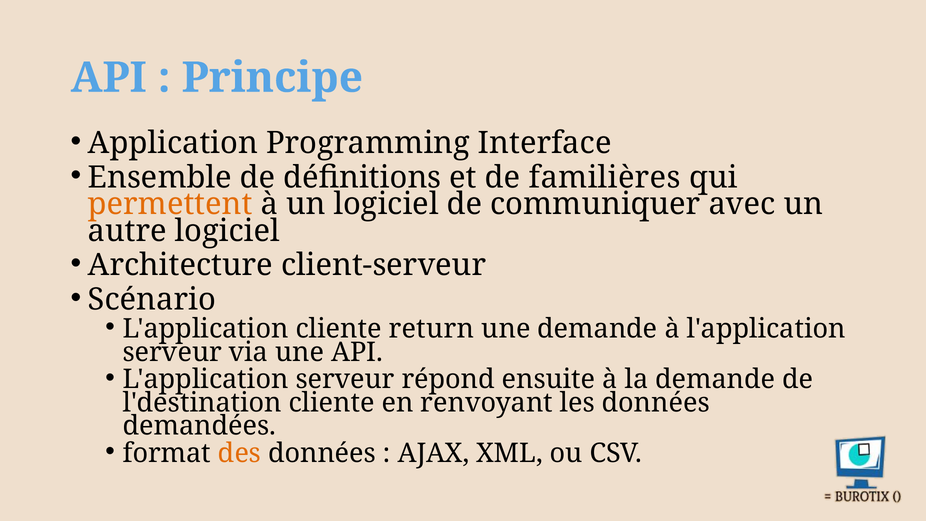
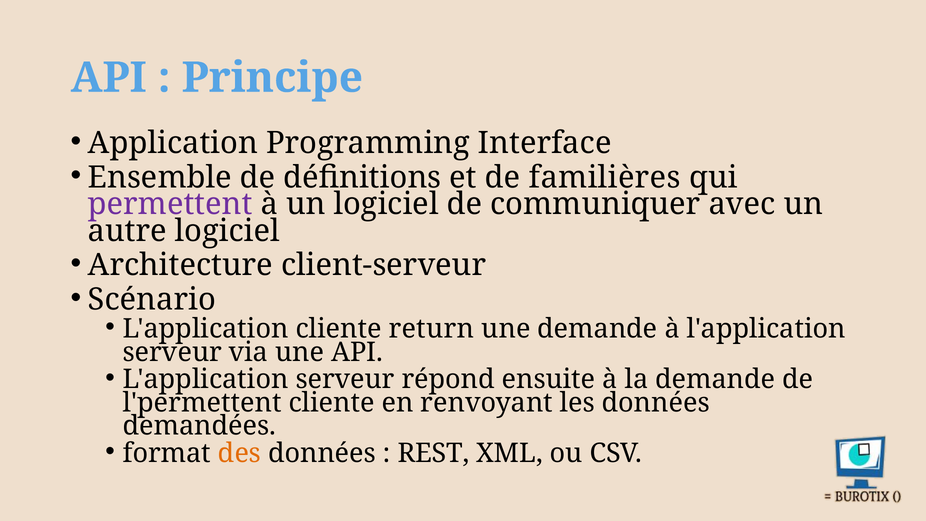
permettent colour: orange -> purple
l'destination: l'destination -> l'permettent
AJAX: AJAX -> REST
